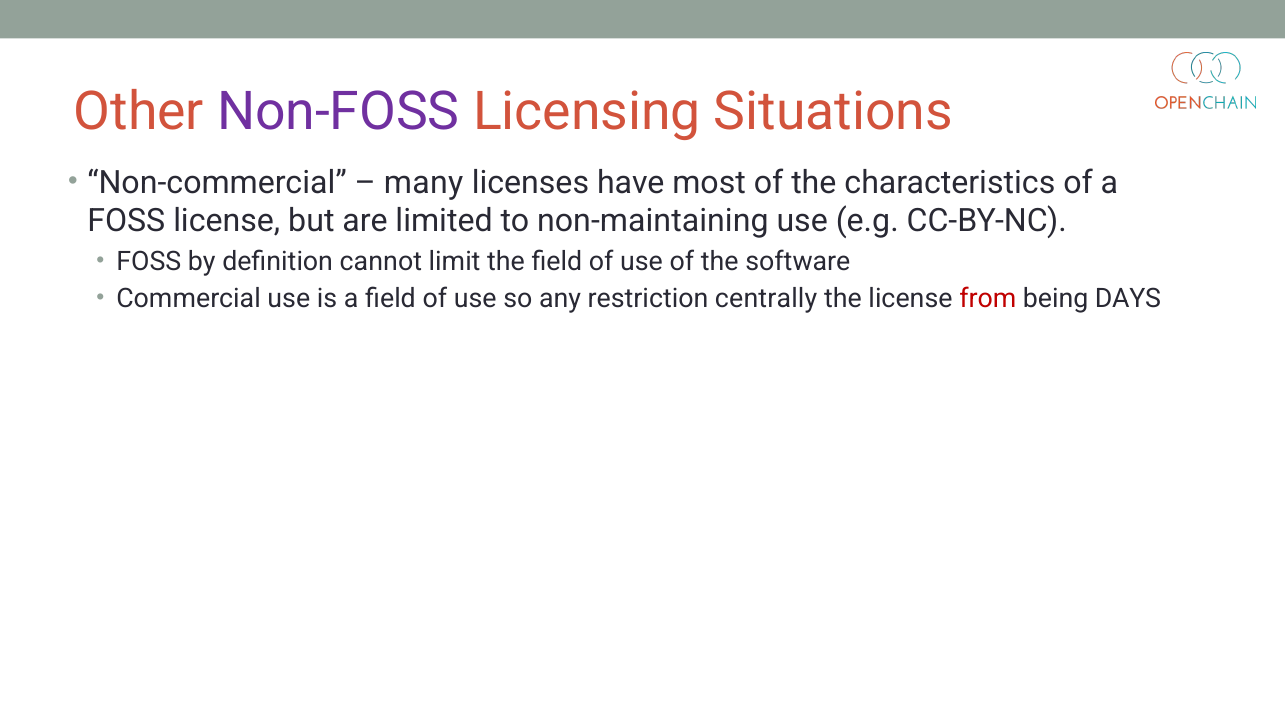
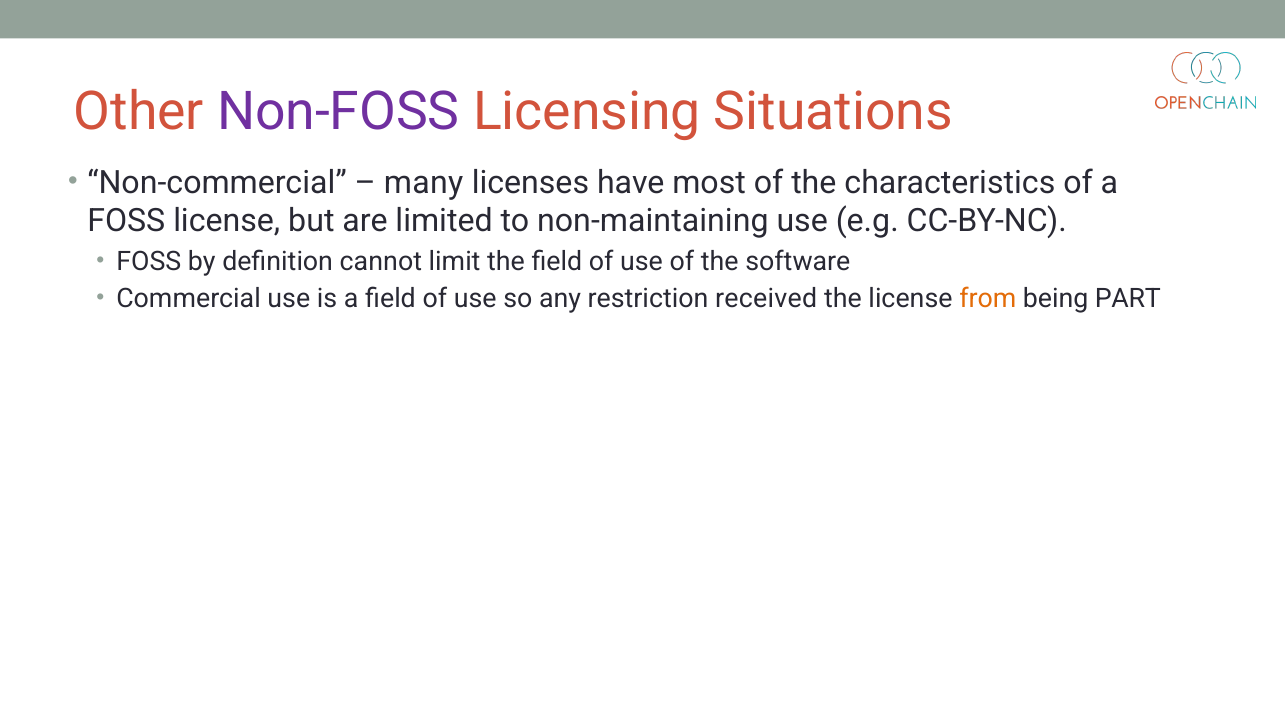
centrally: centrally -> received
from colour: red -> orange
DAYS: DAYS -> PART
